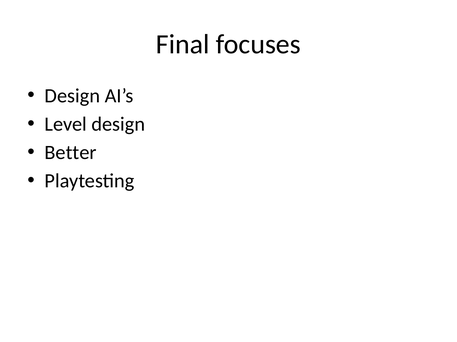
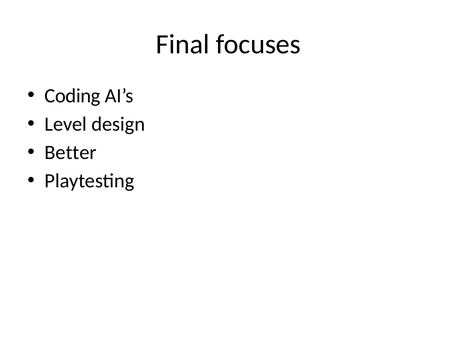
Design at (72, 96): Design -> Coding
